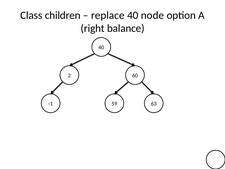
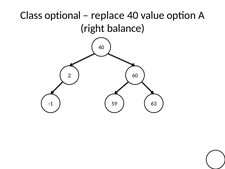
children: children -> optional
node: node -> value
